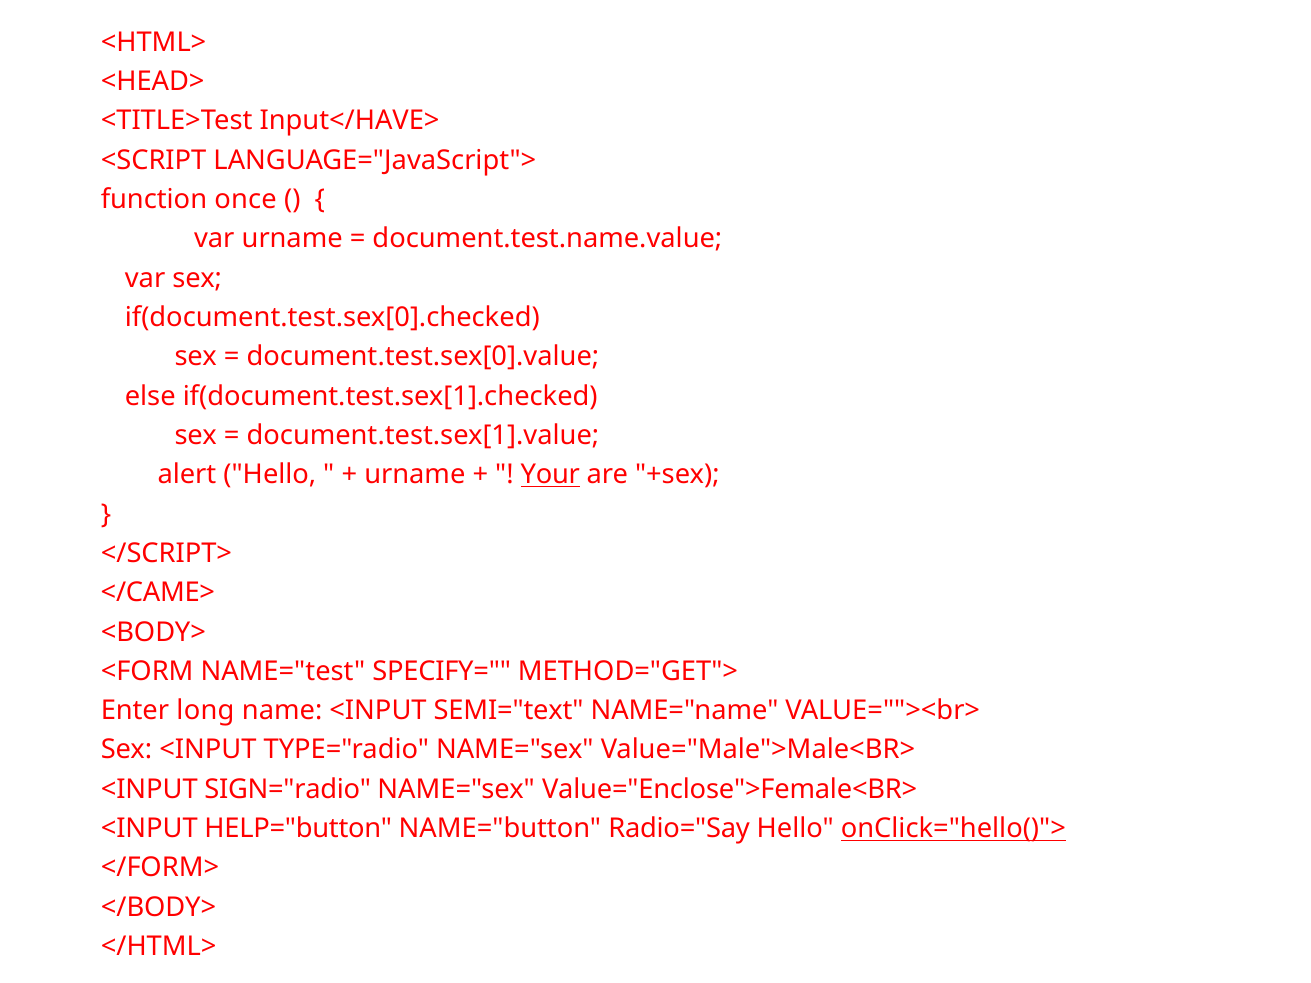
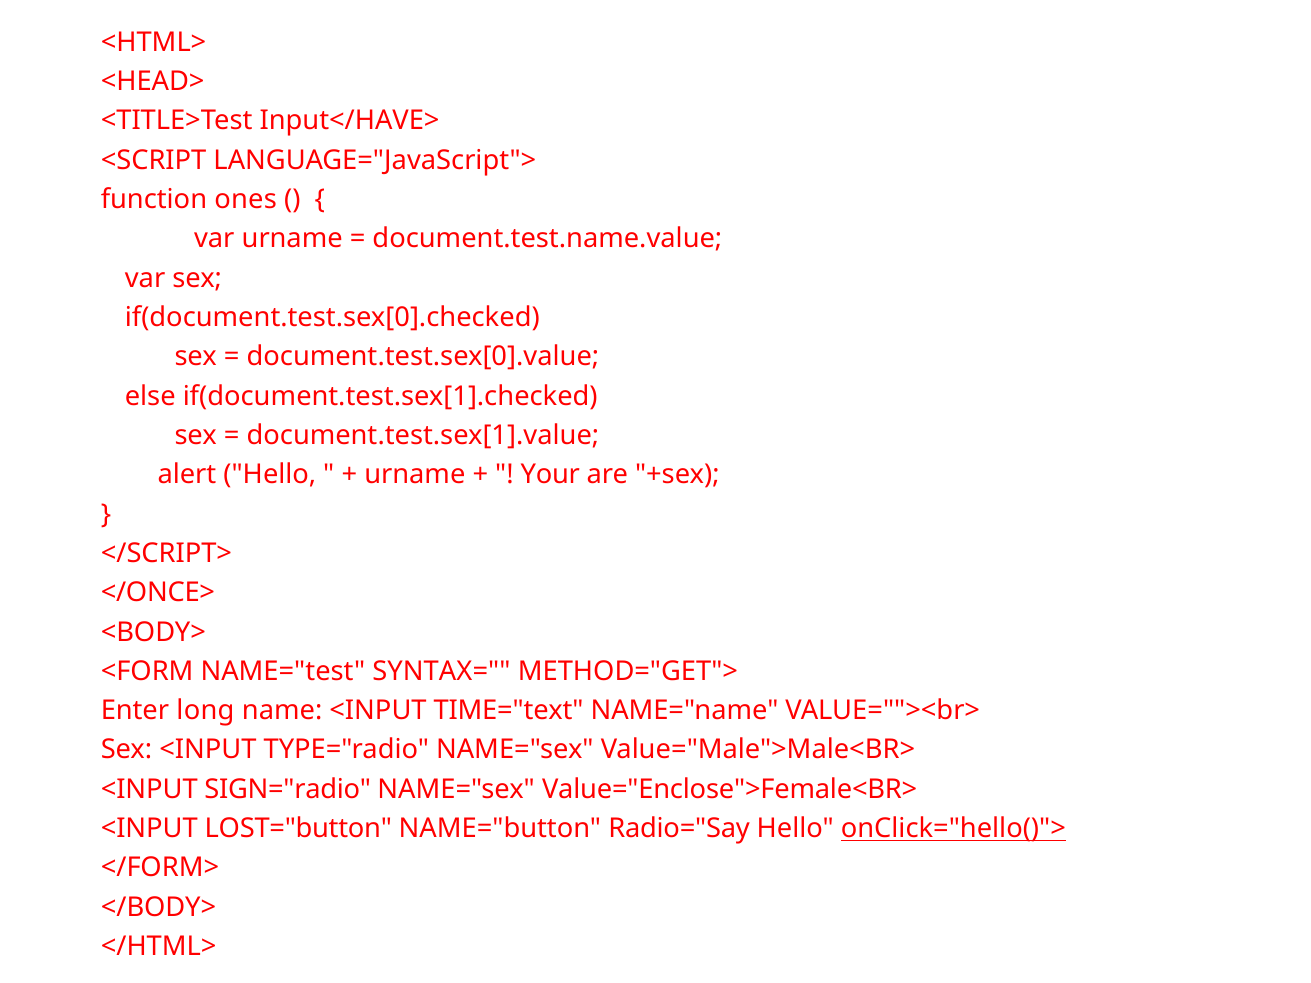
once: once -> ones
Your underline: present -> none
</CAME>: </CAME> -> </ONCE>
SPECIFY=: SPECIFY= -> SYNTAX=
SEMI="text: SEMI="text -> TIME="text
HELP="button: HELP="button -> LOST="button
